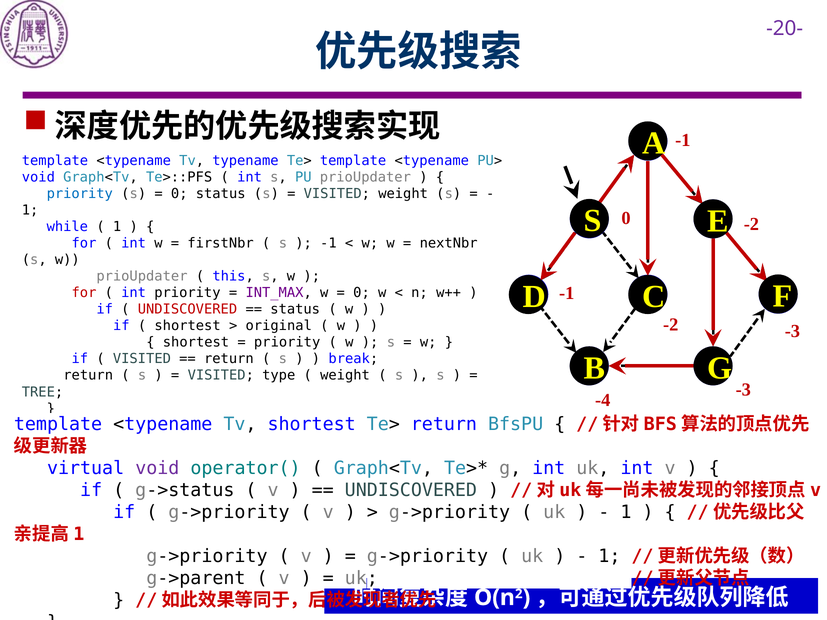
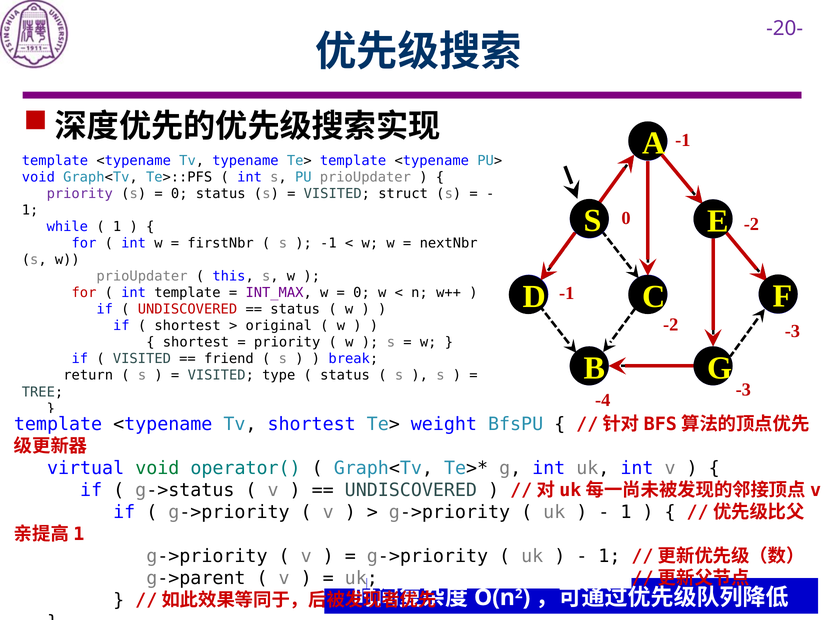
priority at (80, 194) colour: blue -> purple
VISITED weight: weight -> struct
int priority: priority -> template
return at (229, 359): return -> friend
weight at (345, 376): weight -> status
Te> return: return -> weight
void at (157, 468) colour: purple -> green
